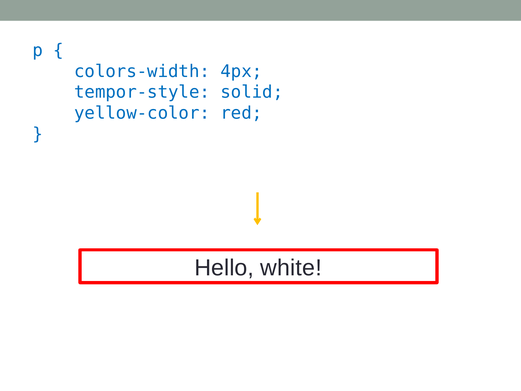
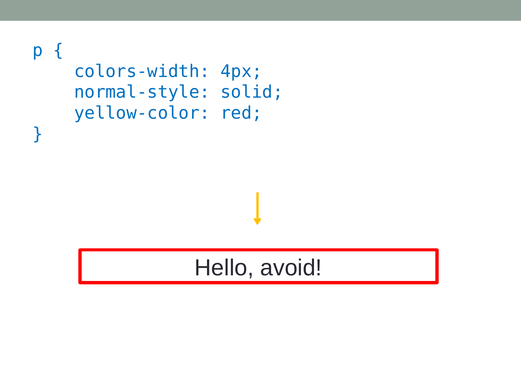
tempor-style: tempor-style -> normal-style
white: white -> avoid
